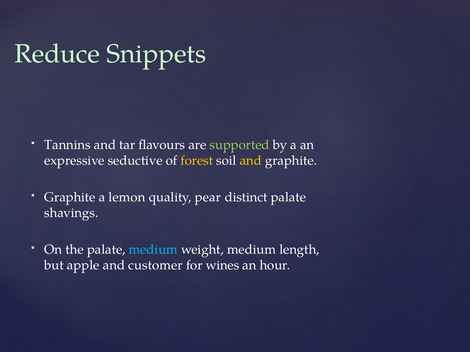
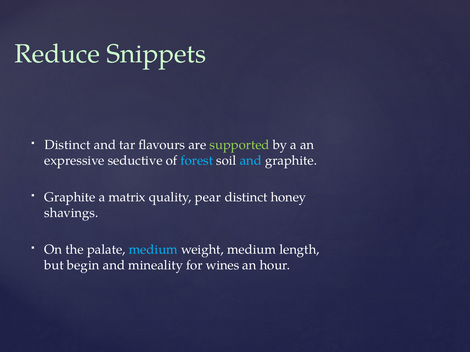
Tannins at (68, 145): Tannins -> Distinct
forest colour: yellow -> light blue
and at (251, 161) colour: yellow -> light blue
lemon: lemon -> matrix
distinct palate: palate -> honey
apple: apple -> begin
customer: customer -> mineality
